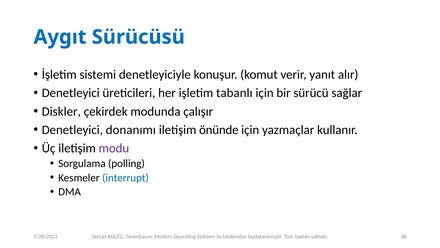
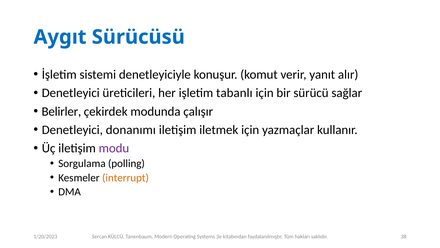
Diskler: Diskler -> Belirler
önünde: önünde -> iletmek
interrupt colour: blue -> orange
